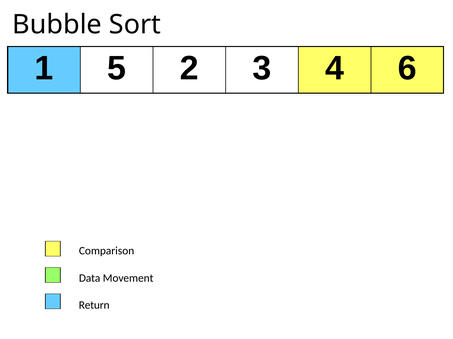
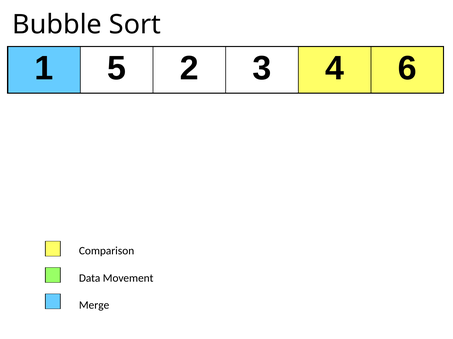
Return: Return -> Merge
